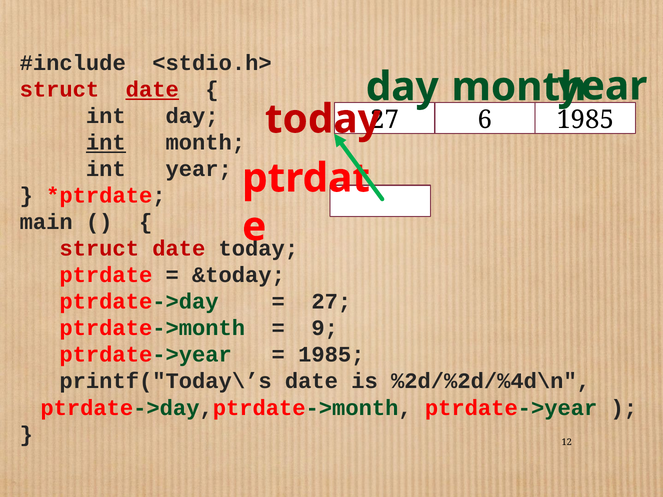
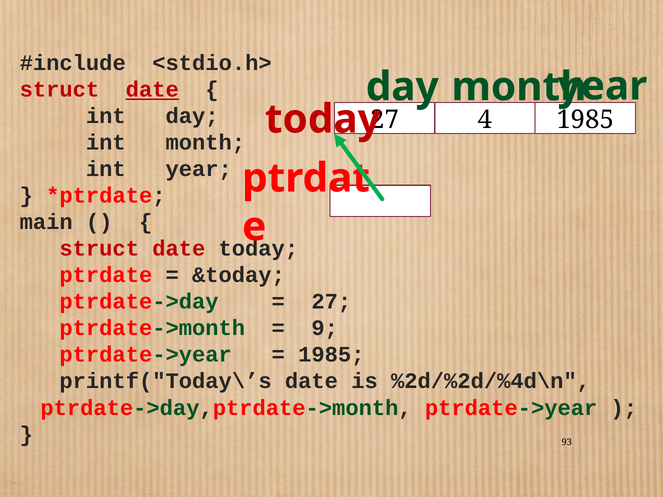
6: 6 -> 4
int at (106, 143) underline: present -> none
12: 12 -> 93
